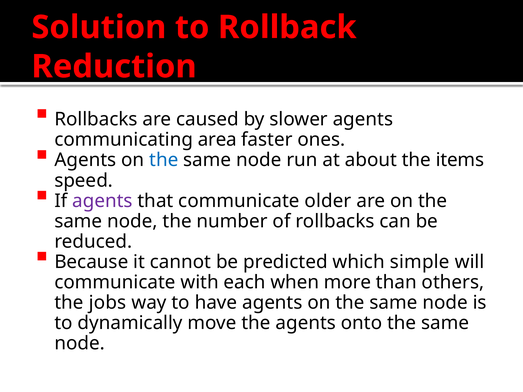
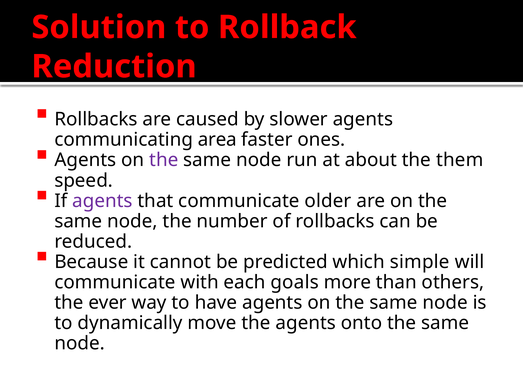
the at (164, 160) colour: blue -> purple
items: items -> them
when: when -> goals
jobs: jobs -> ever
